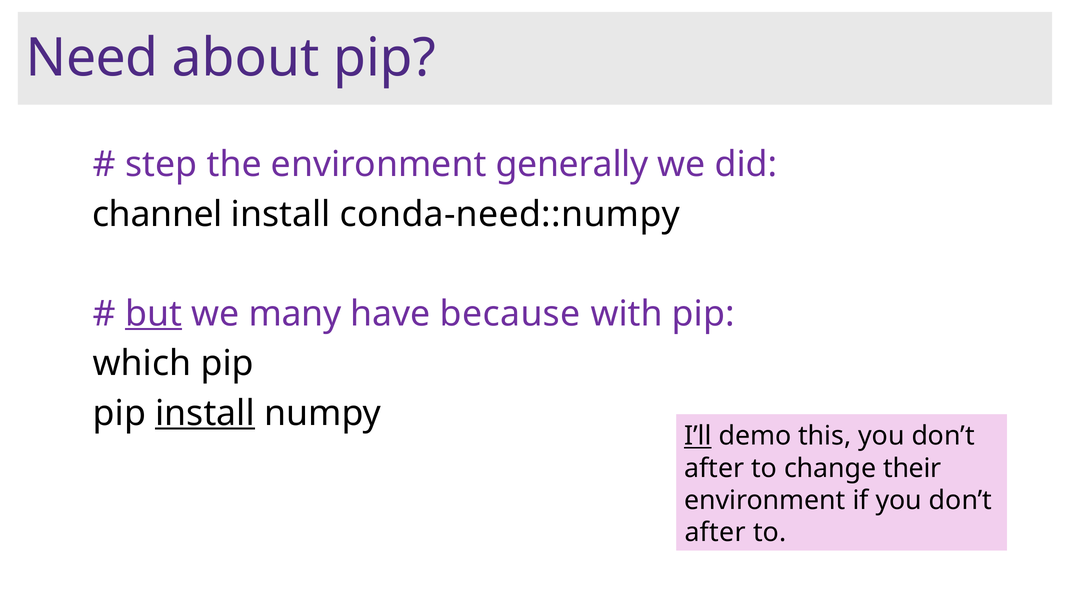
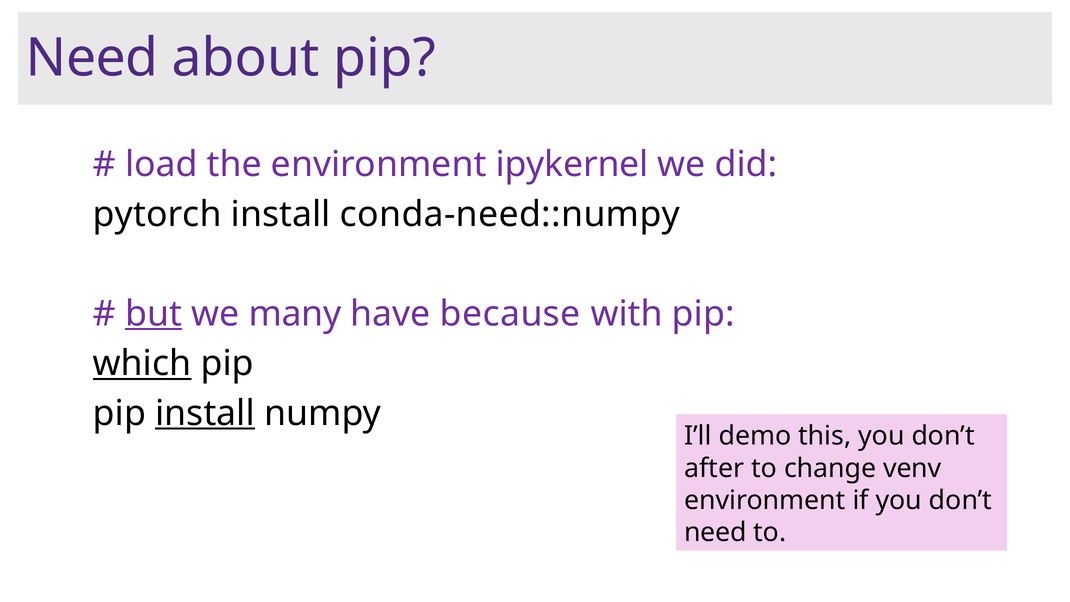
step: step -> load
generally: generally -> ipykernel
channel: channel -> pytorch
which underline: none -> present
I’ll underline: present -> none
their: their -> venv
after at (715, 532): after -> need
